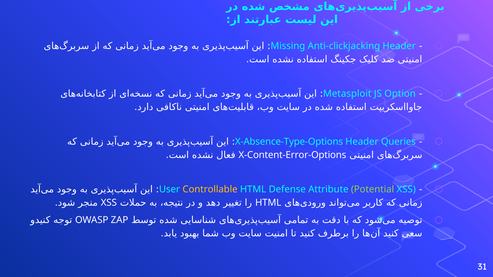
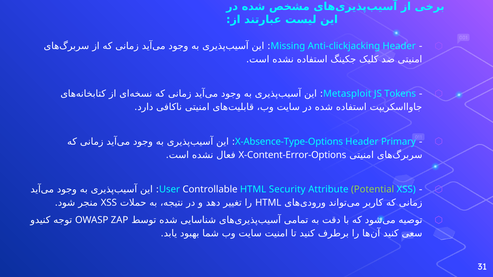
Option: Option -> Tokens
Queries: Queries -> Primary
Controllable colour: yellow -> white
Defense: Defense -> Security
